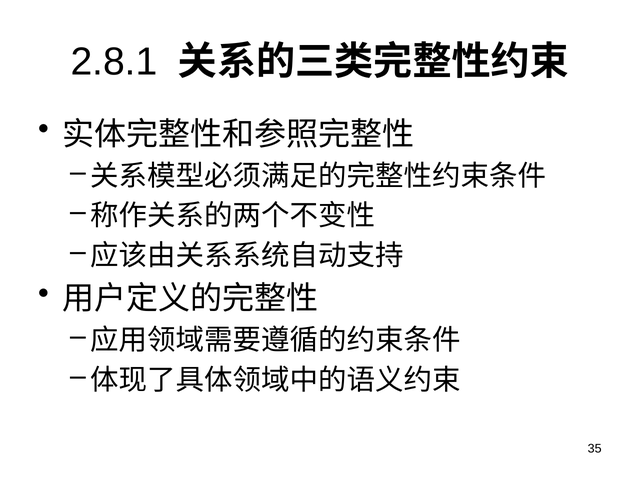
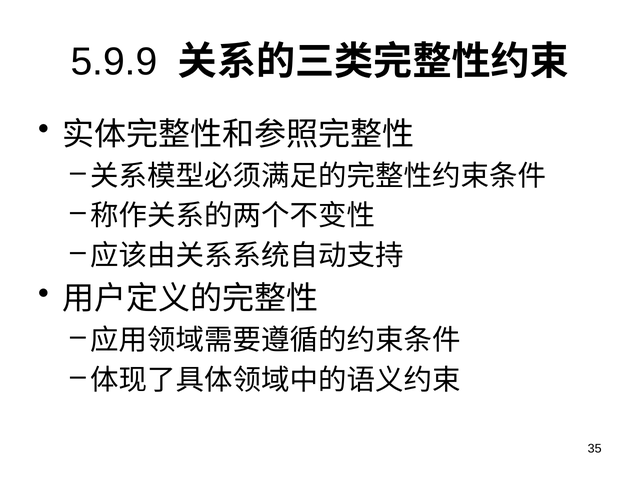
2.8.1: 2.8.1 -> 5.9.9
